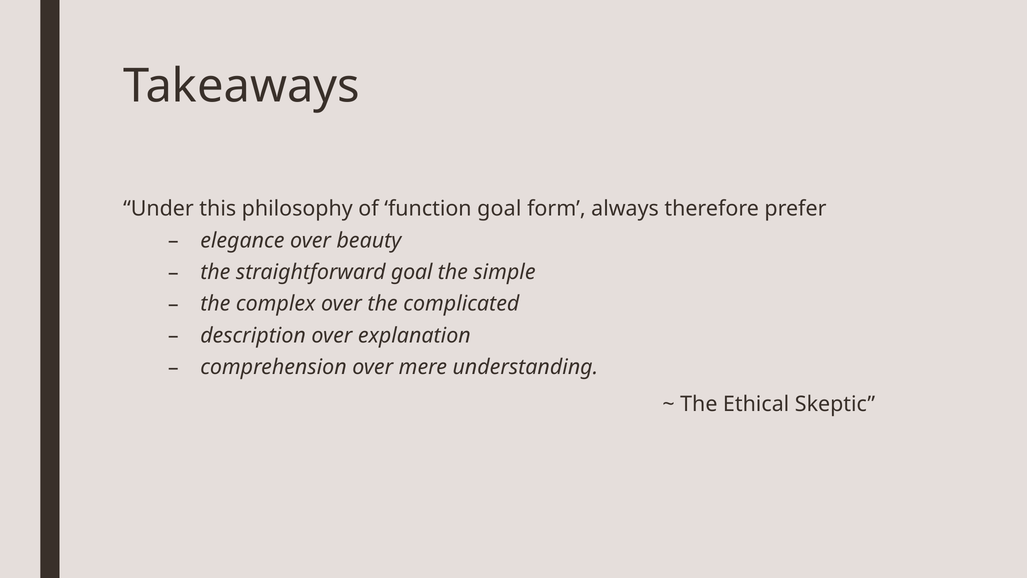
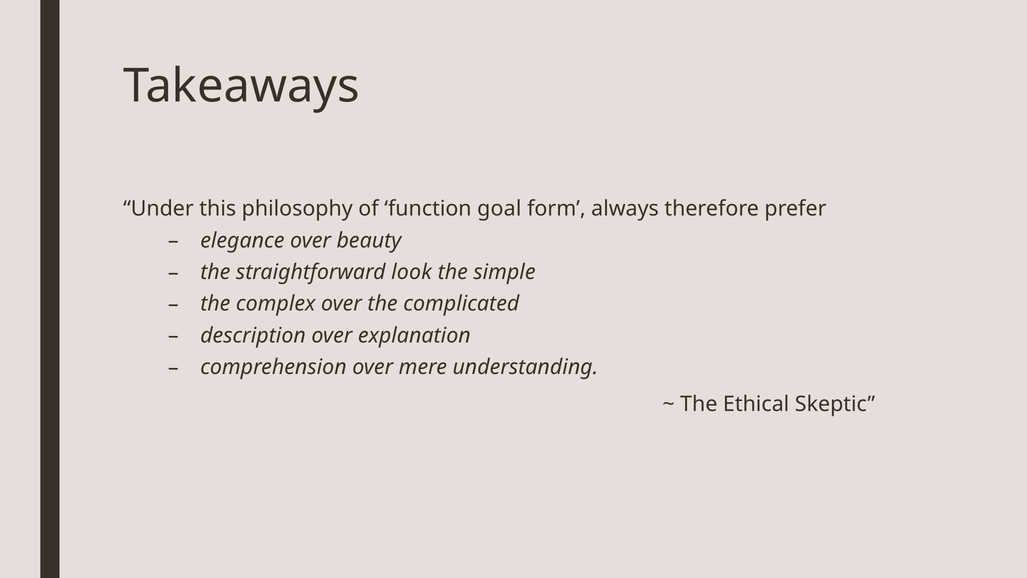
straightforward goal: goal -> look
